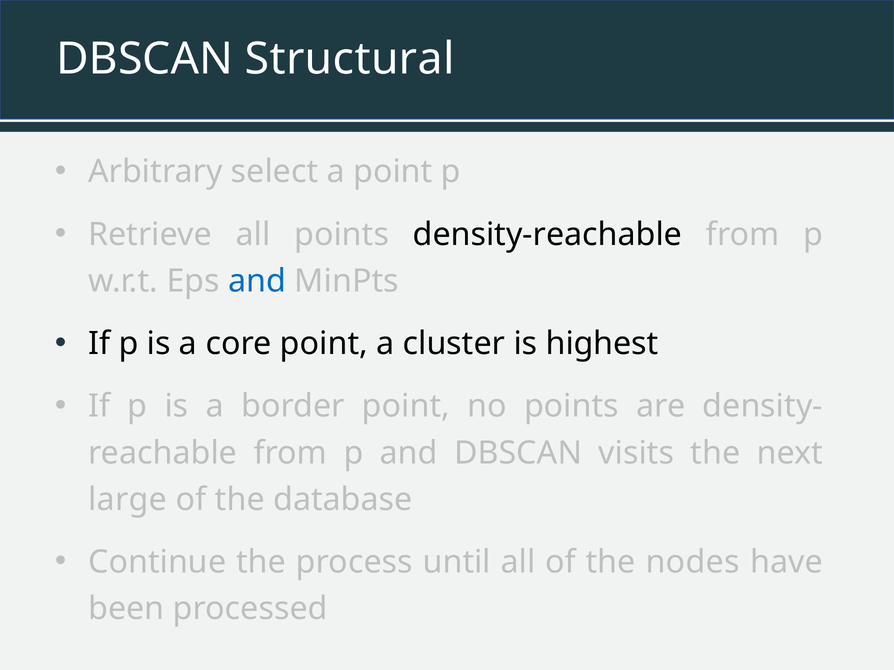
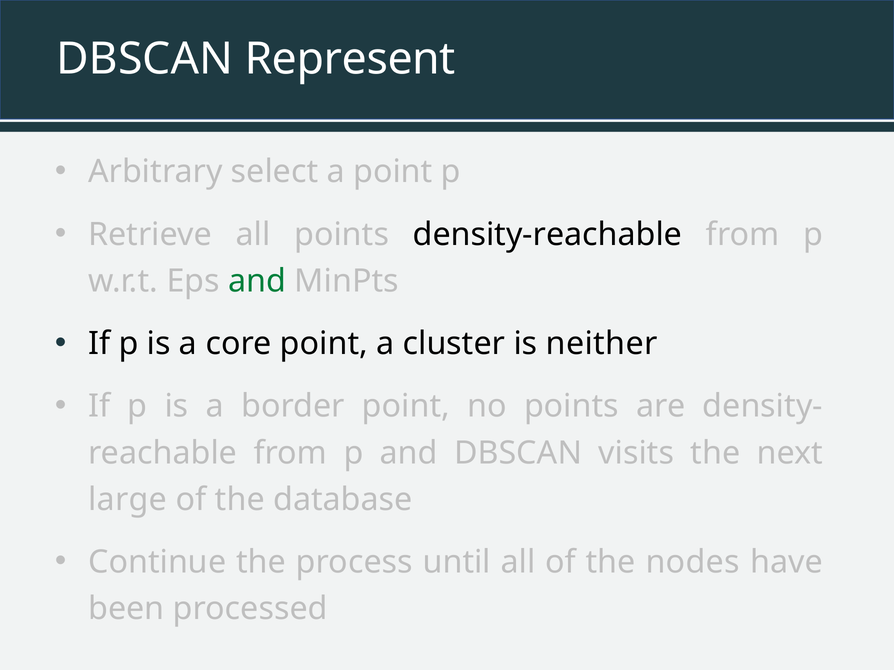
Structural: Structural -> Represent
and at (257, 281) colour: blue -> green
highest: highest -> neither
